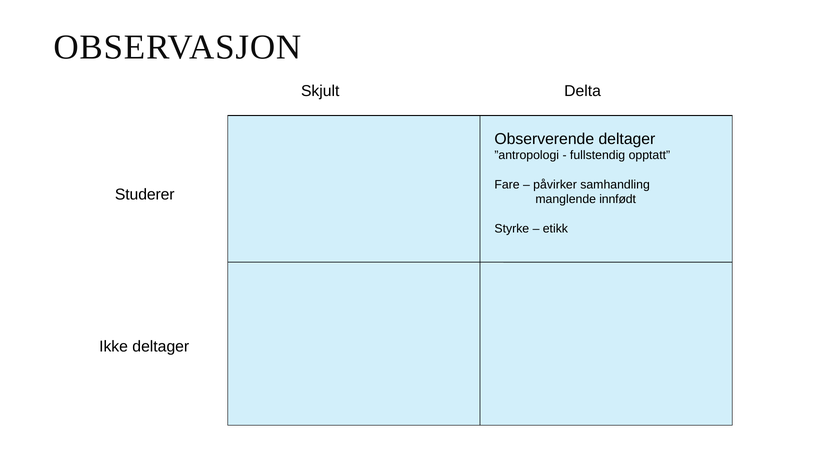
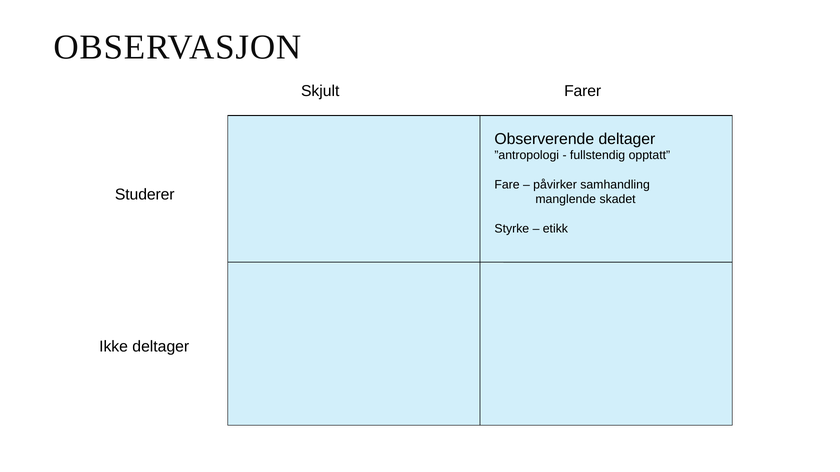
Delta: Delta -> Farer
innfødt: innfødt -> skadet
